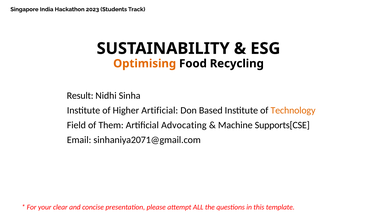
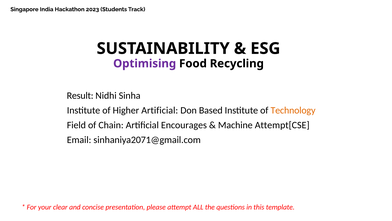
Optimising colour: orange -> purple
Them: Them -> Chain
Advocating: Advocating -> Encourages
Supports[CSE: Supports[CSE -> Attempt[CSE
